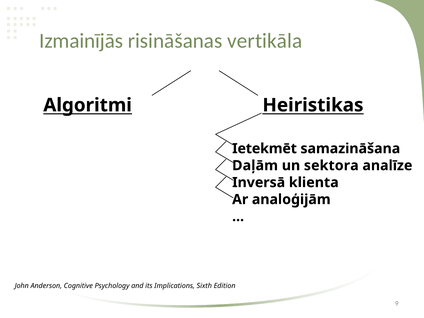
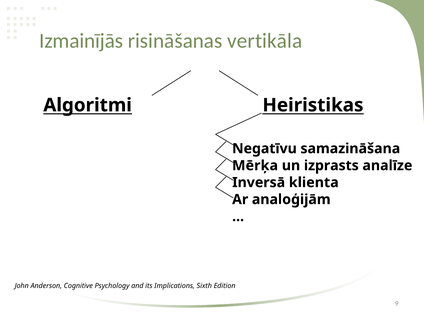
Ietekmēt: Ietekmēt -> Negatīvu
Daļām: Daļām -> Mērķa
sektora: sektora -> izprasts
